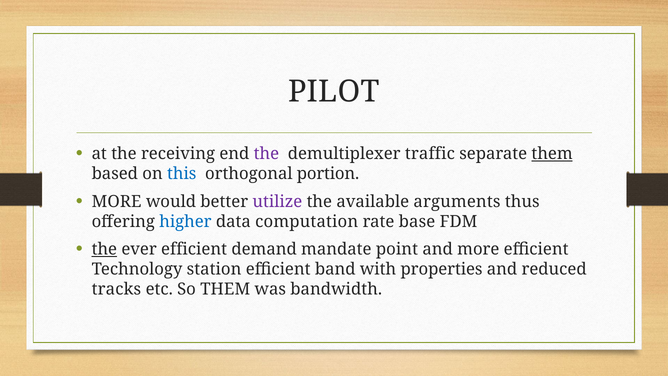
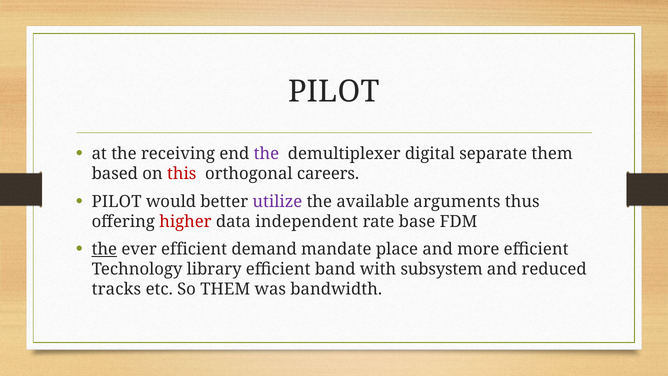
traffic: traffic -> digital
them at (552, 154) underline: present -> none
this colour: blue -> red
portion: portion -> careers
MORE at (117, 201): MORE -> PILOT
higher colour: blue -> red
computation: computation -> independent
point: point -> place
station: station -> library
properties: properties -> subsystem
